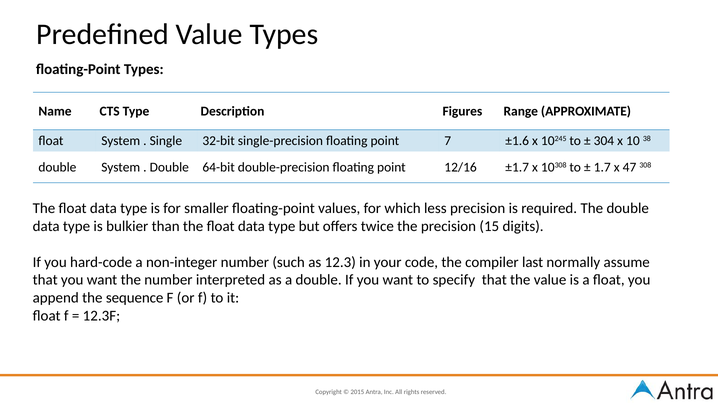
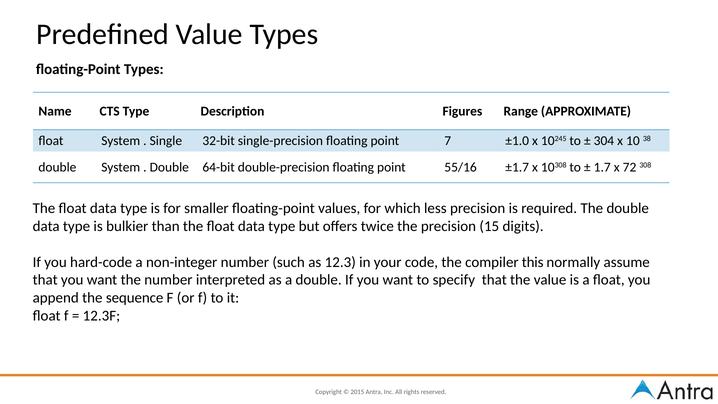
±1.6: ±1.6 -> ±1.0
12/16: 12/16 -> 55/16
47: 47 -> 72
last: last -> this
